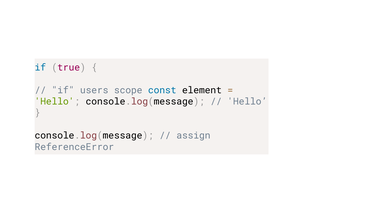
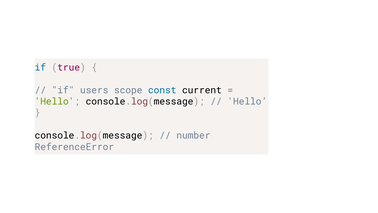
element: element -> current
assign: assign -> number
